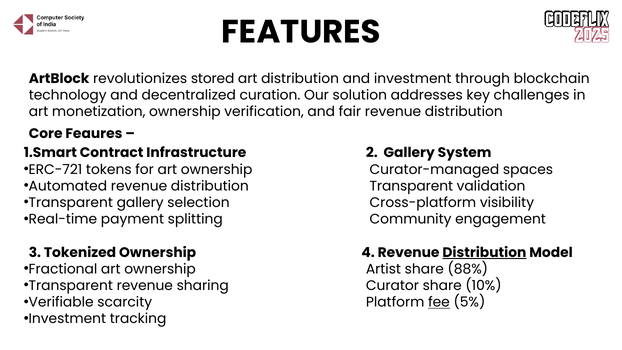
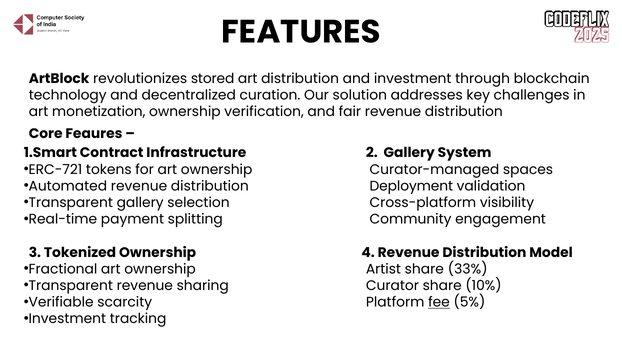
distribution Transparent: Transparent -> Deployment
Distribution at (484, 252) underline: present -> none
88%: 88% -> 33%
